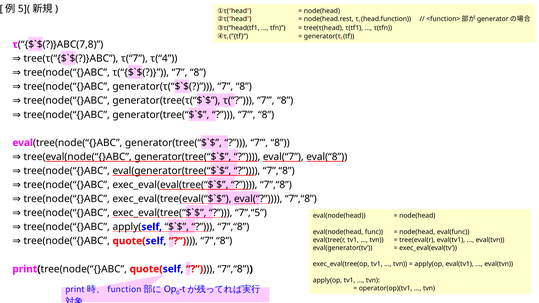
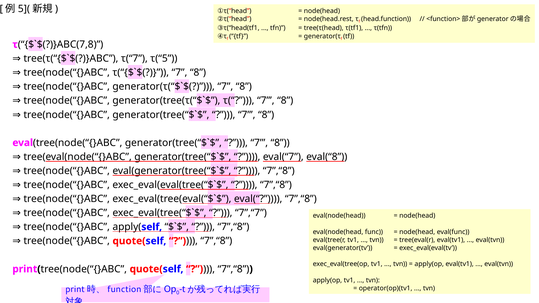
τ(“4: τ(“4 -> τ(“5
7”,“5: 7”,“5 -> 7”,“7
